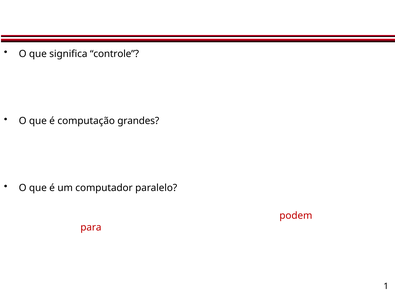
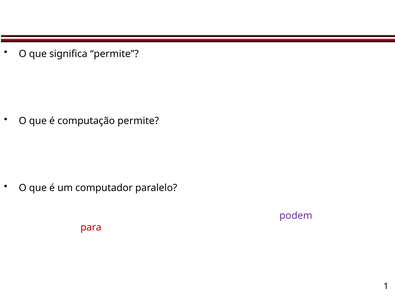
significa controle: controle -> permite
computação grandes: grandes -> permite
podem colour: red -> purple
